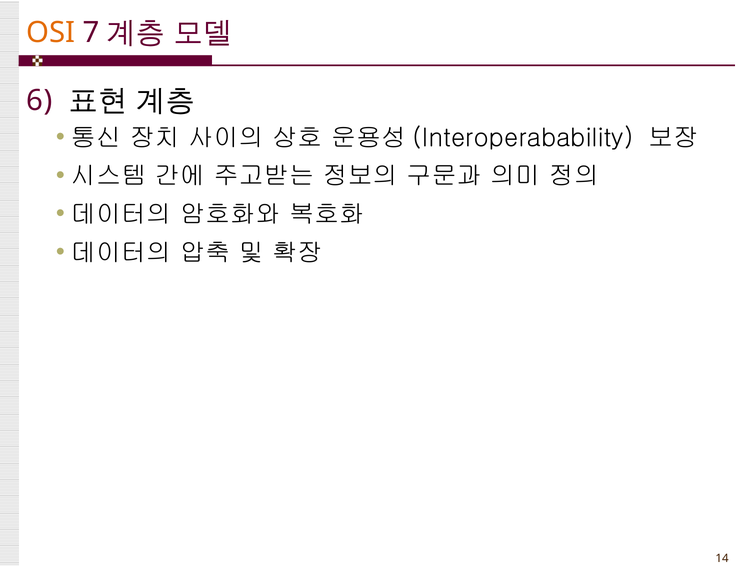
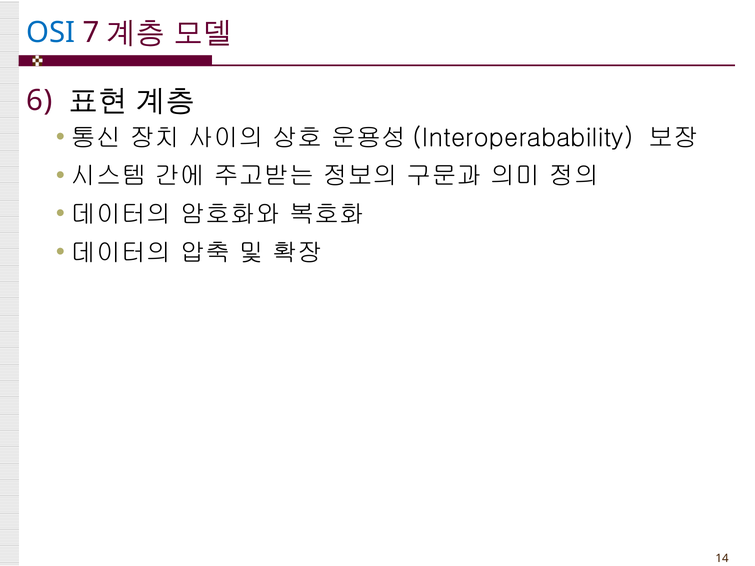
OSI colour: orange -> blue
